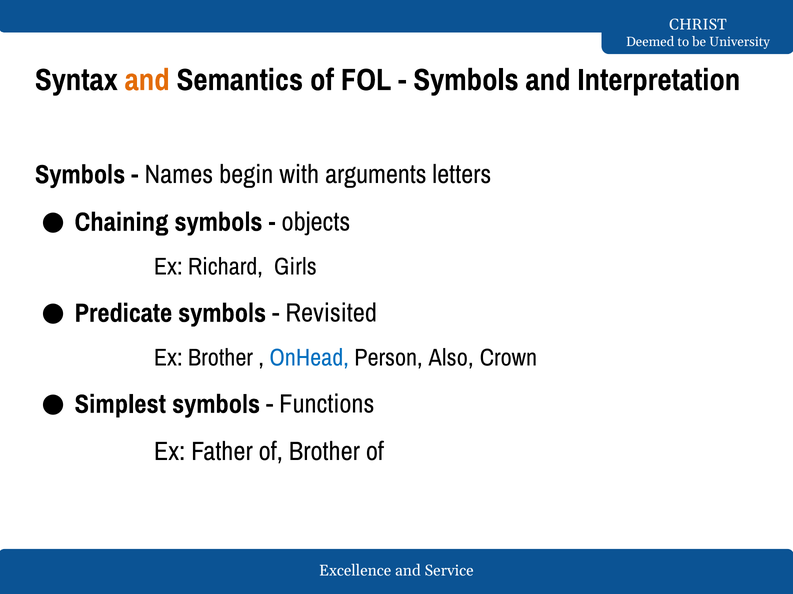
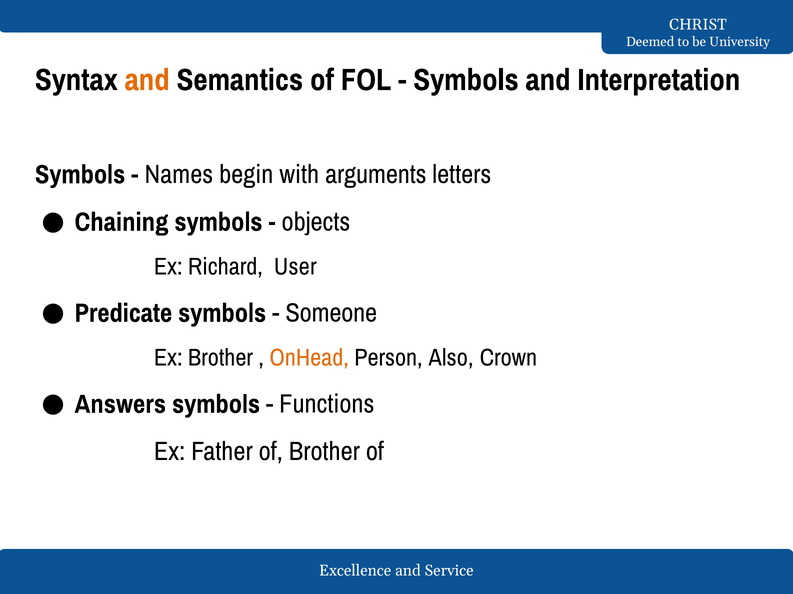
Girls: Girls -> User
Revisited: Revisited -> Someone
OnHead colour: blue -> orange
Simplest: Simplest -> Answers
